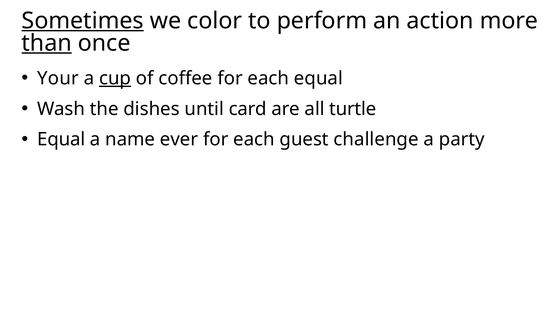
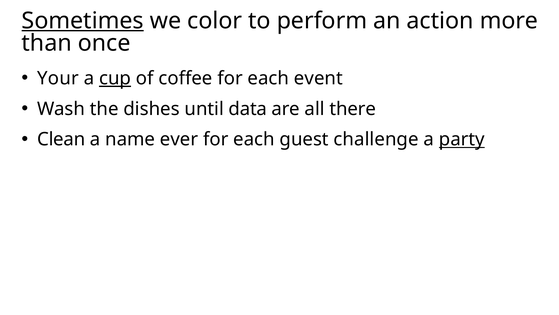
than underline: present -> none
each equal: equal -> event
card: card -> data
turtle: turtle -> there
Equal at (61, 139): Equal -> Clean
party underline: none -> present
